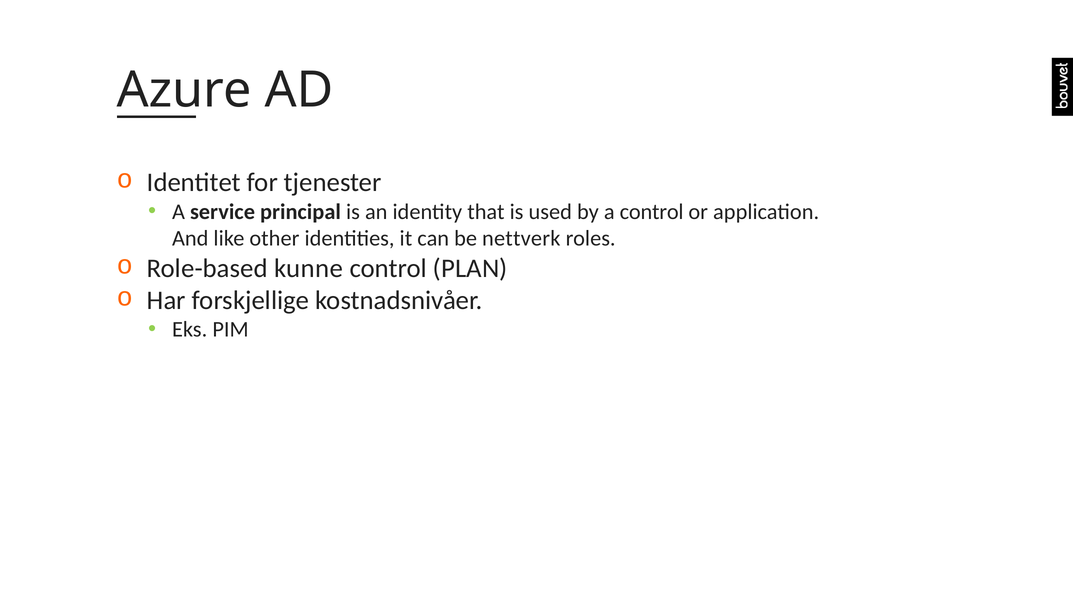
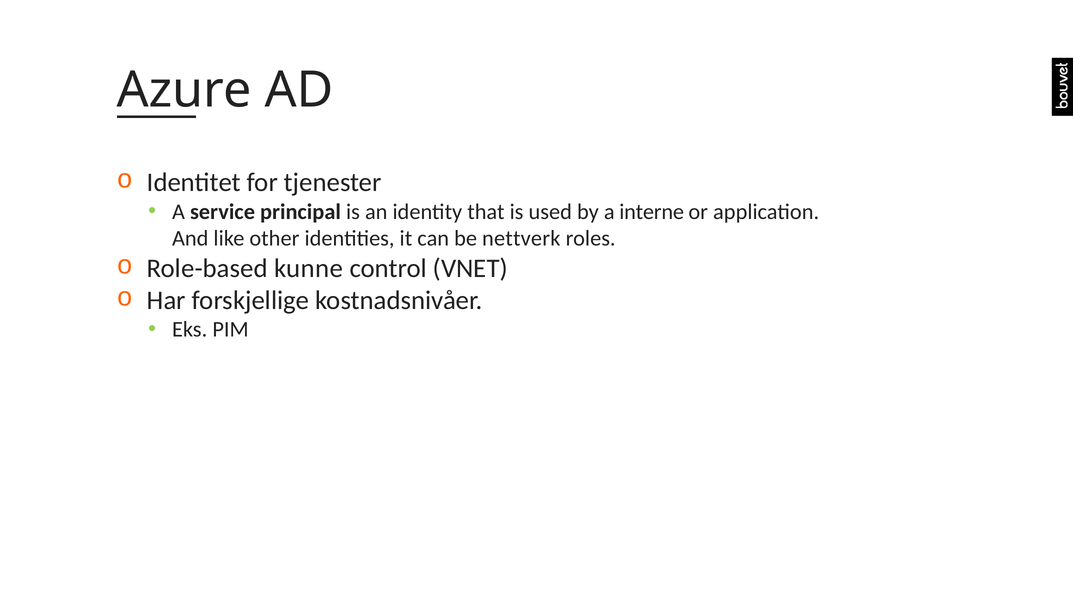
a control: control -> interne
PLAN: PLAN -> VNET
